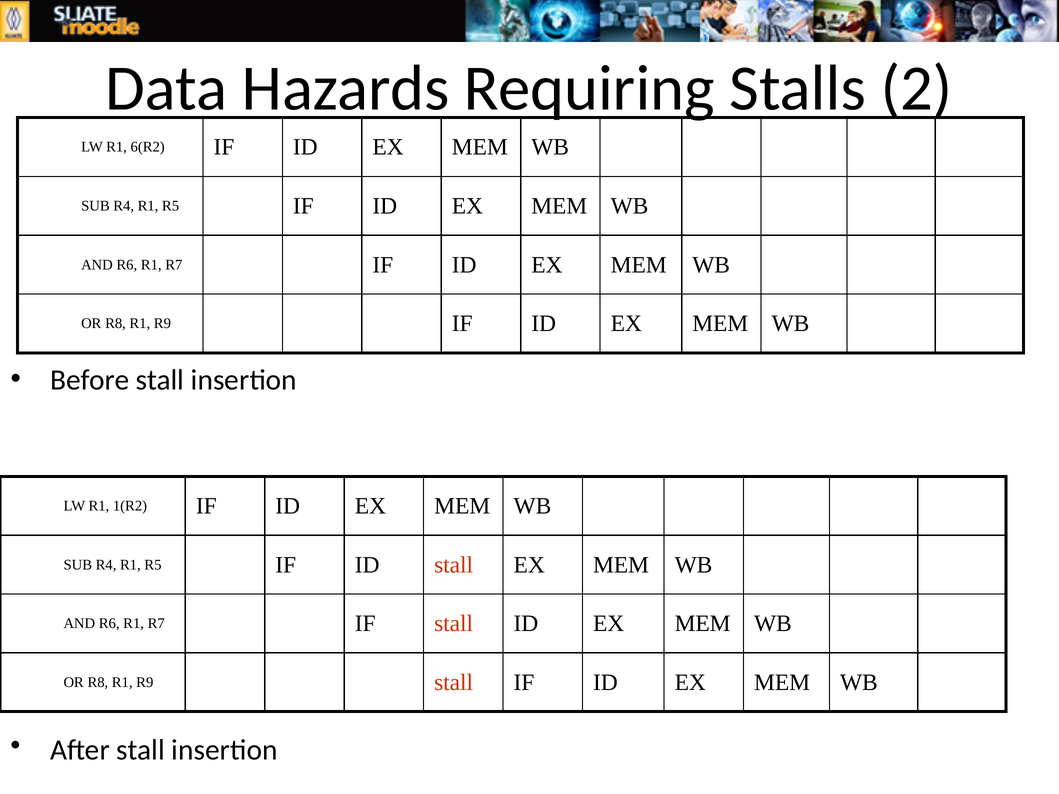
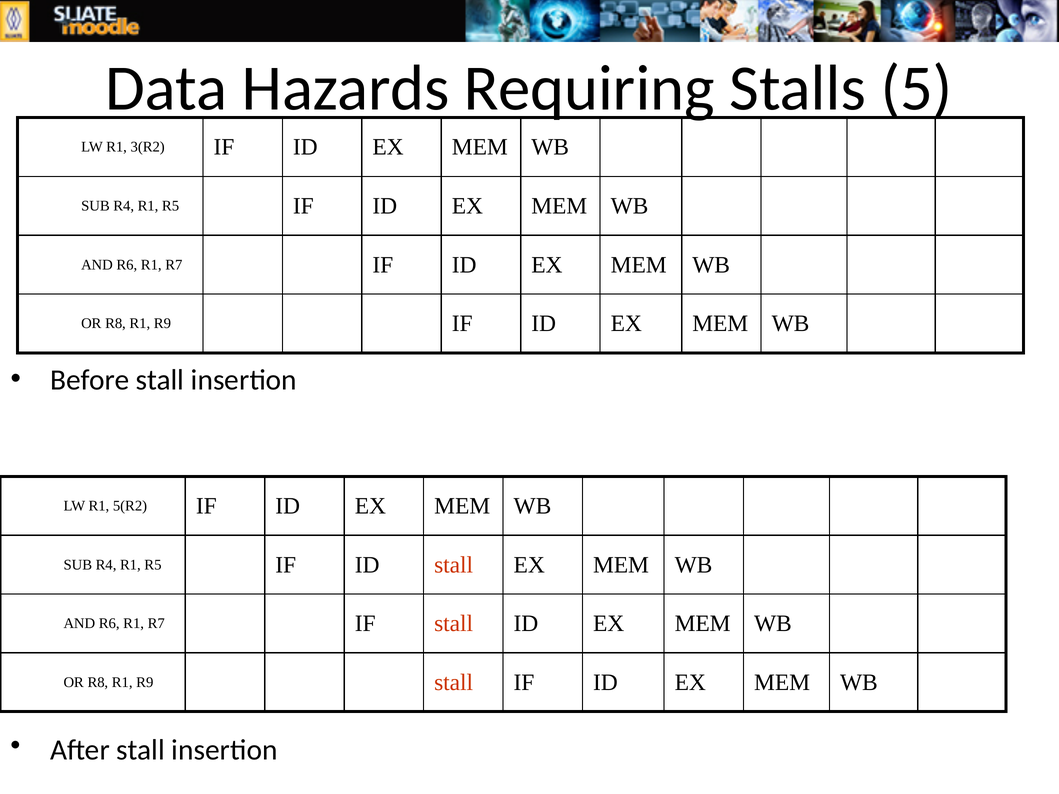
2: 2 -> 5
6(R2: 6(R2 -> 3(R2
1(R2: 1(R2 -> 5(R2
